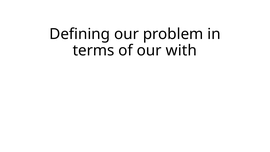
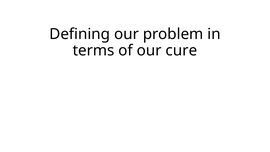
with: with -> cure
